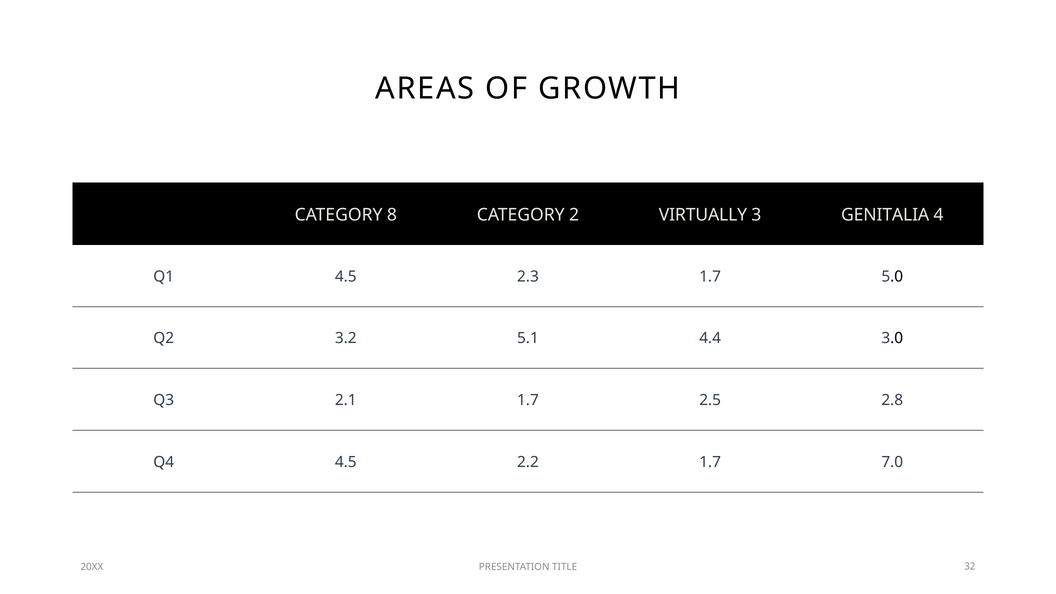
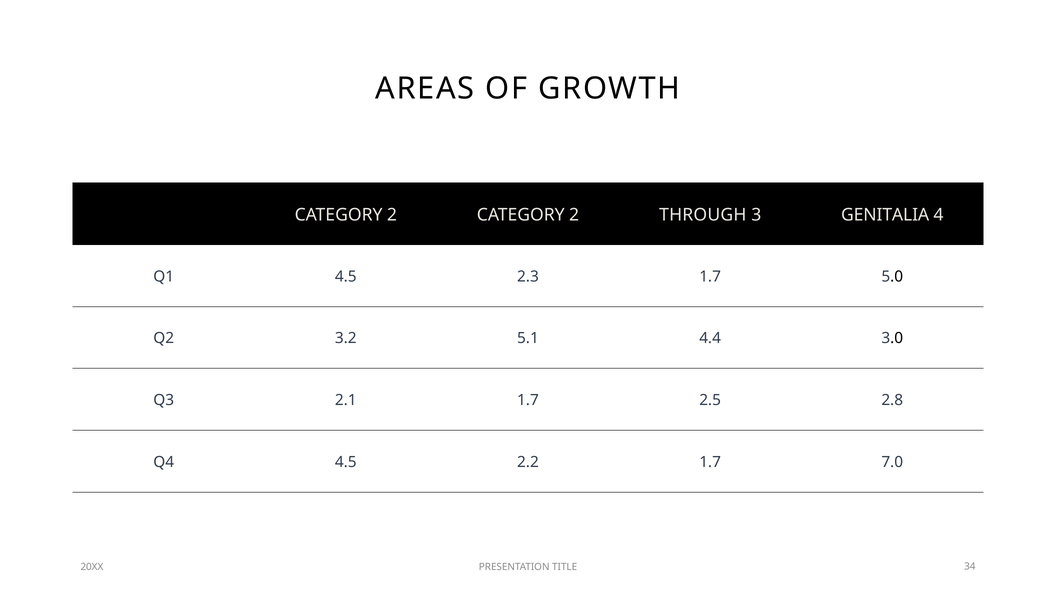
8 at (392, 215): 8 -> 2
VIRTUALLY: VIRTUALLY -> THROUGH
32: 32 -> 34
